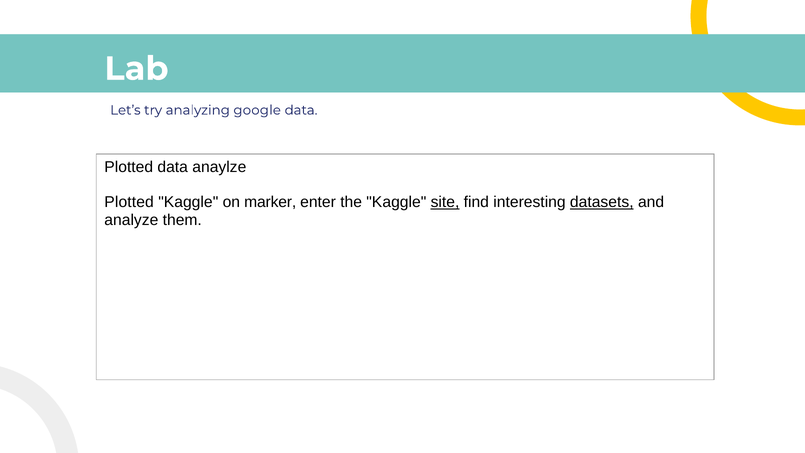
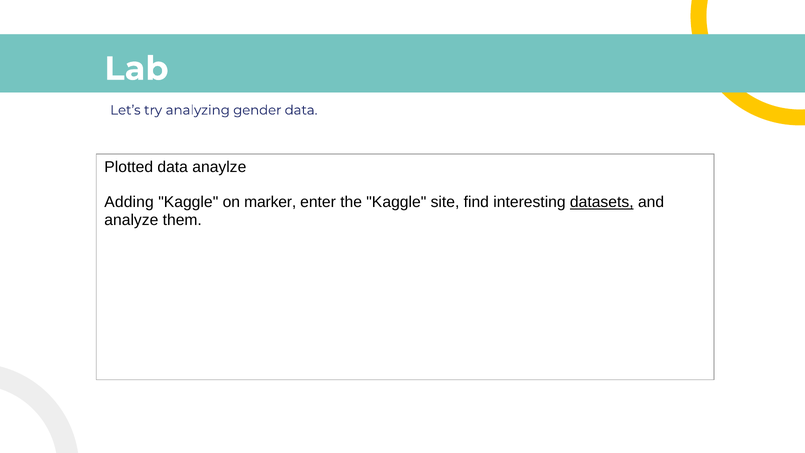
google: google -> gender
Plotted at (129, 202): Plotted -> Adding
site underline: present -> none
